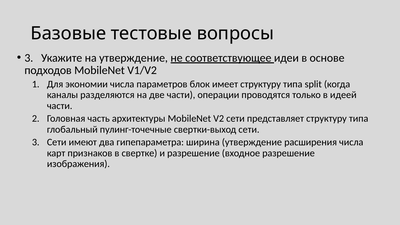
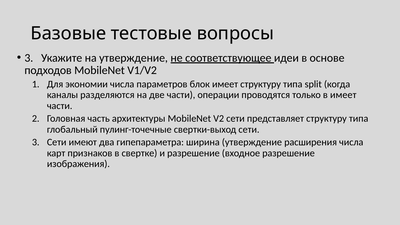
в идеей: идеей -> имеет
